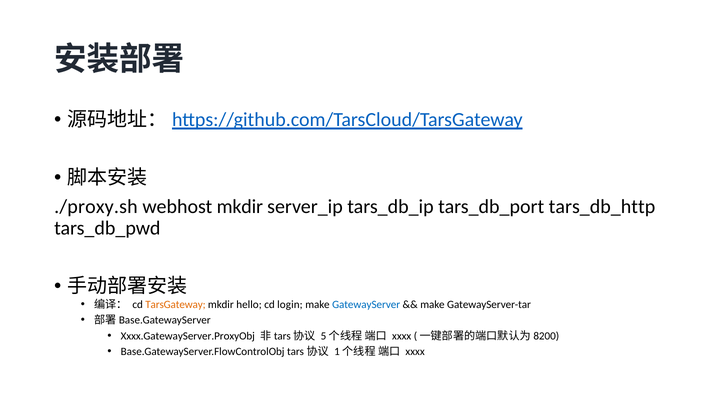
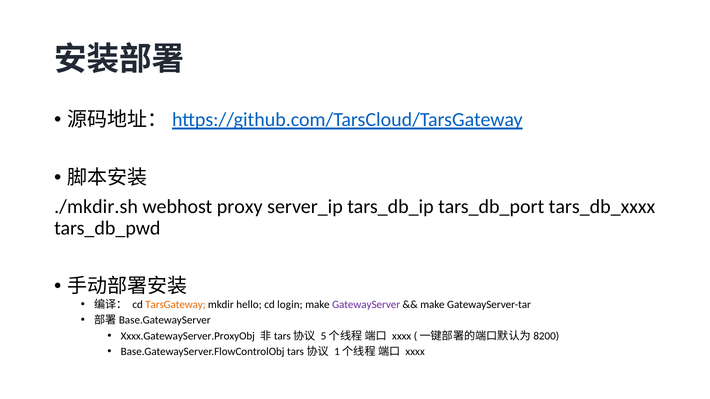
./proxy.sh: ./proxy.sh -> ./mkdir.sh
webhost mkdir: mkdir -> proxy
tars_db_http: tars_db_http -> tars_db_xxxx
GatewayServer colour: blue -> purple
